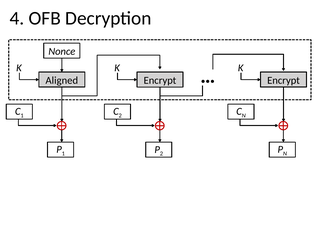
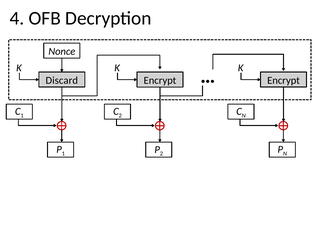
Aligned: Aligned -> Discard
